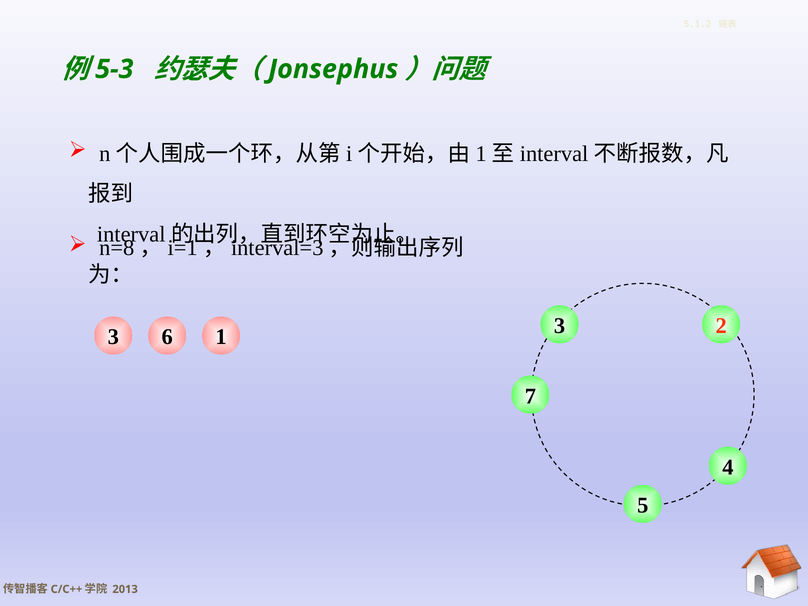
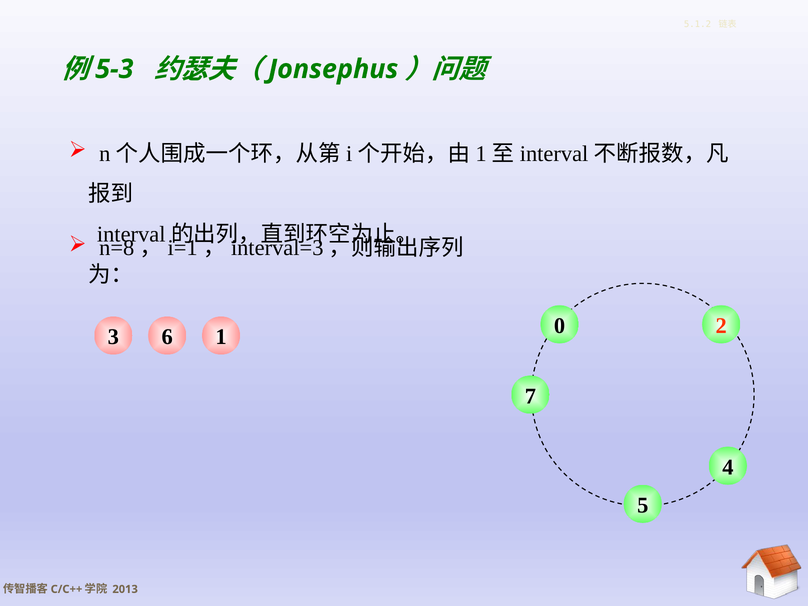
6 3: 3 -> 0
